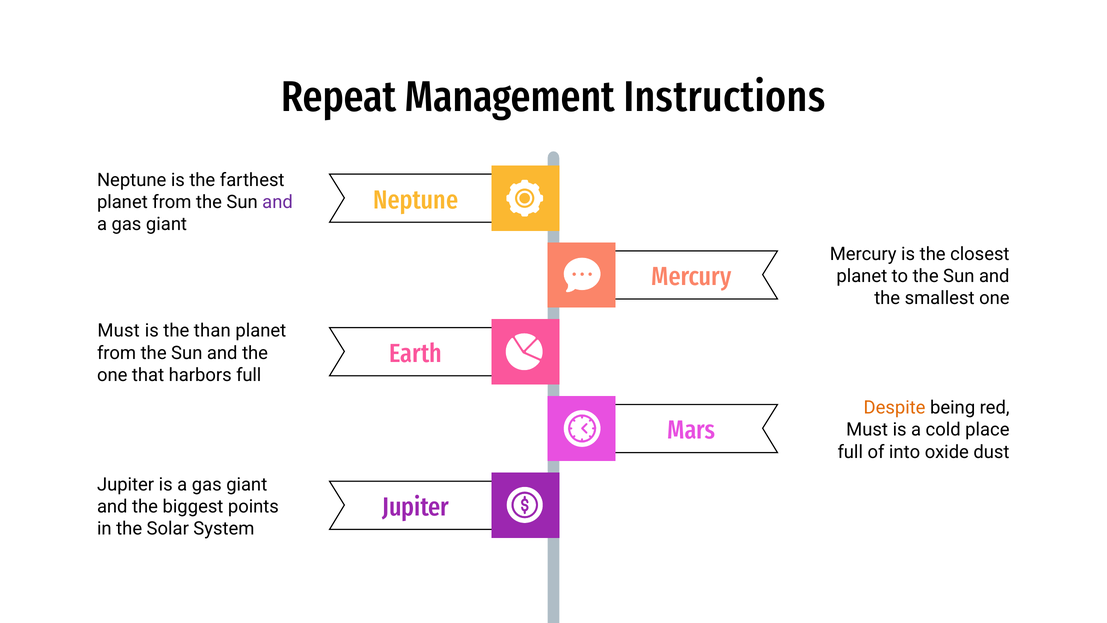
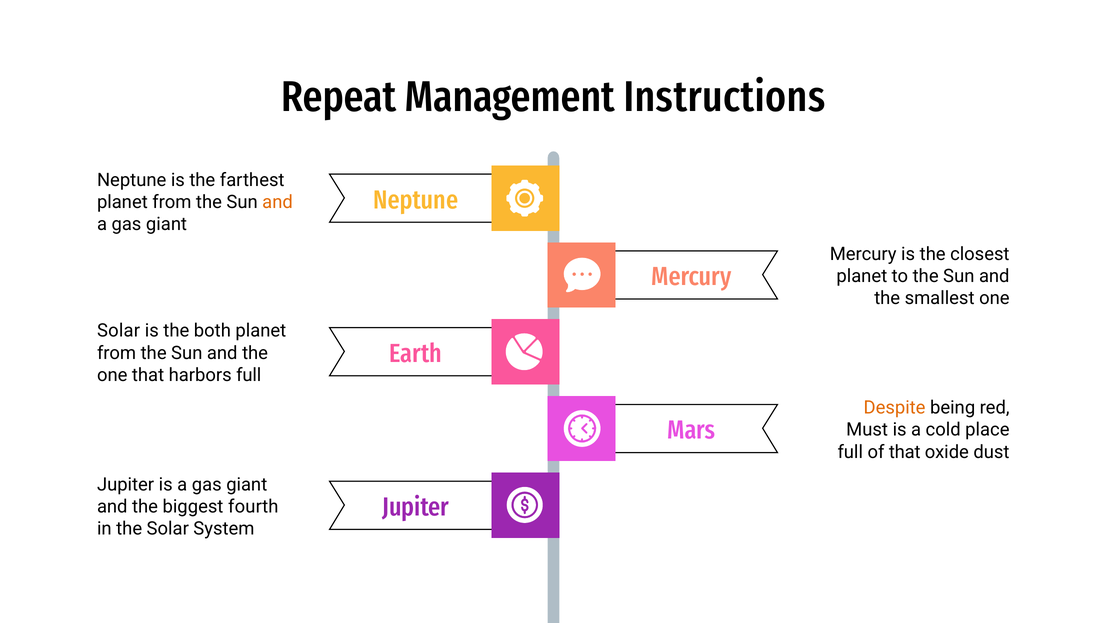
and at (278, 202) colour: purple -> orange
Must at (119, 331): Must -> Solar
than: than -> both
of into: into -> that
points: points -> fourth
